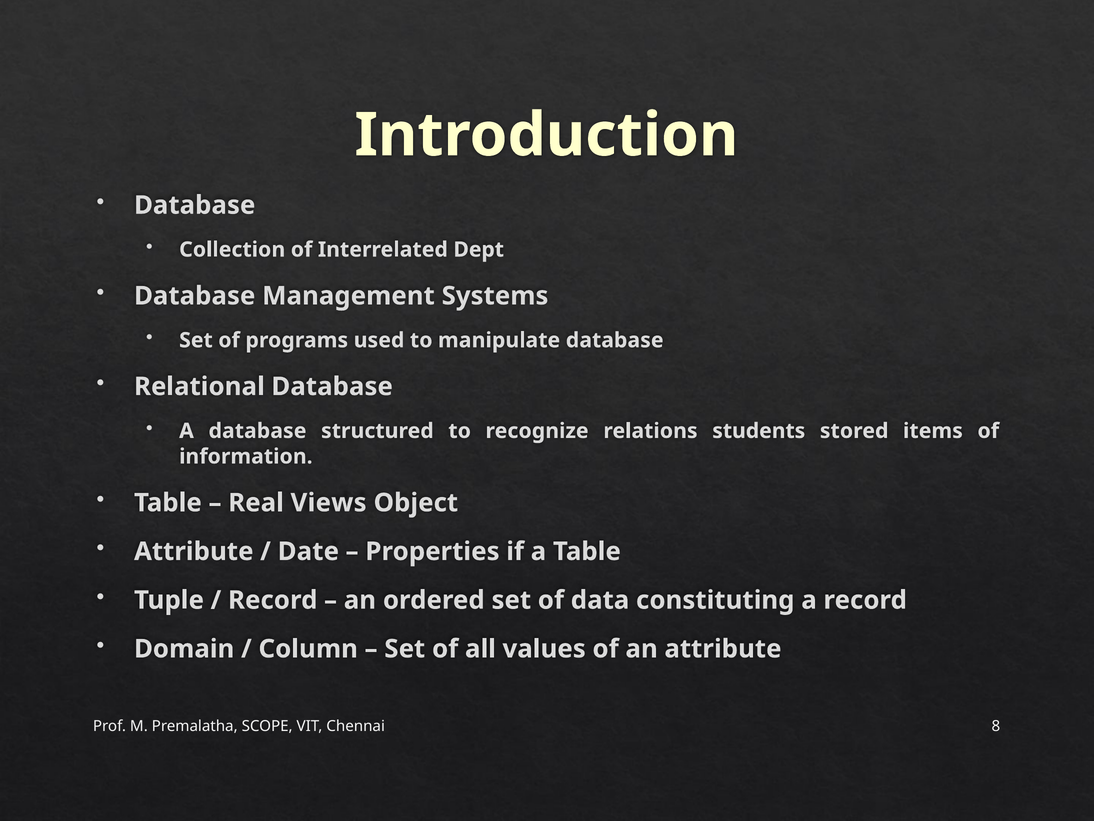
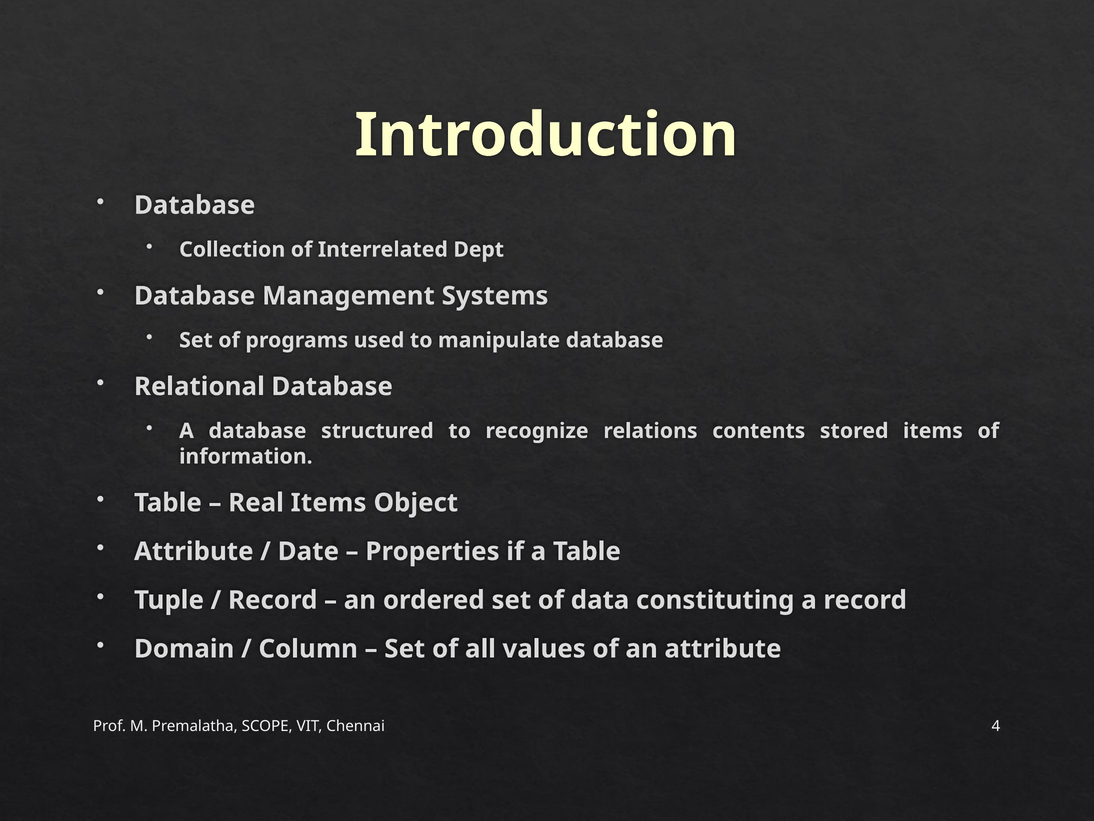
students: students -> contents
Real Views: Views -> Items
8: 8 -> 4
